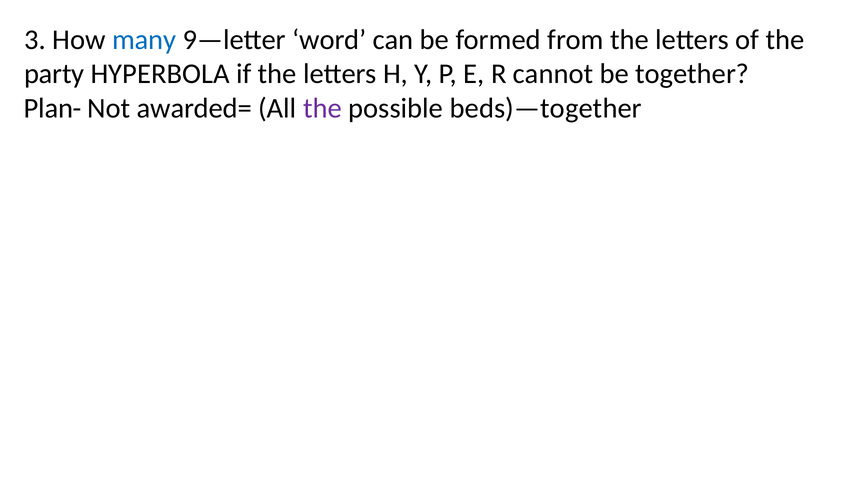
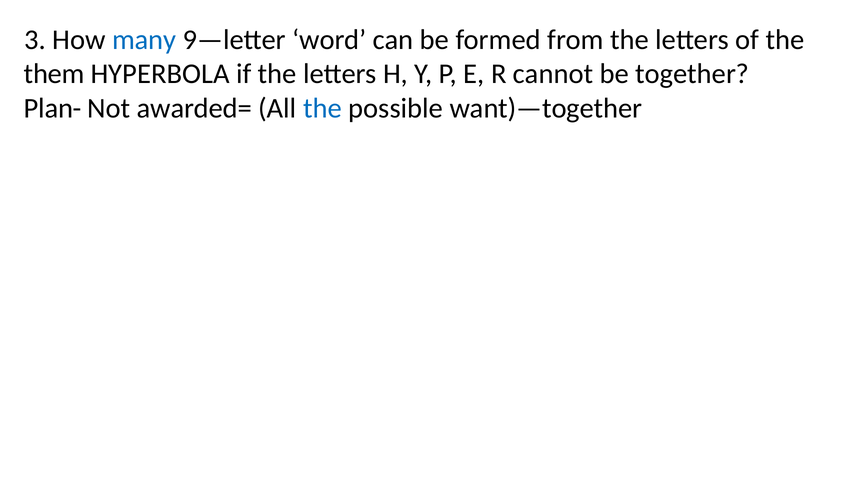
party: party -> them
the at (322, 108) colour: purple -> blue
beds)—together: beds)—together -> want)—together
